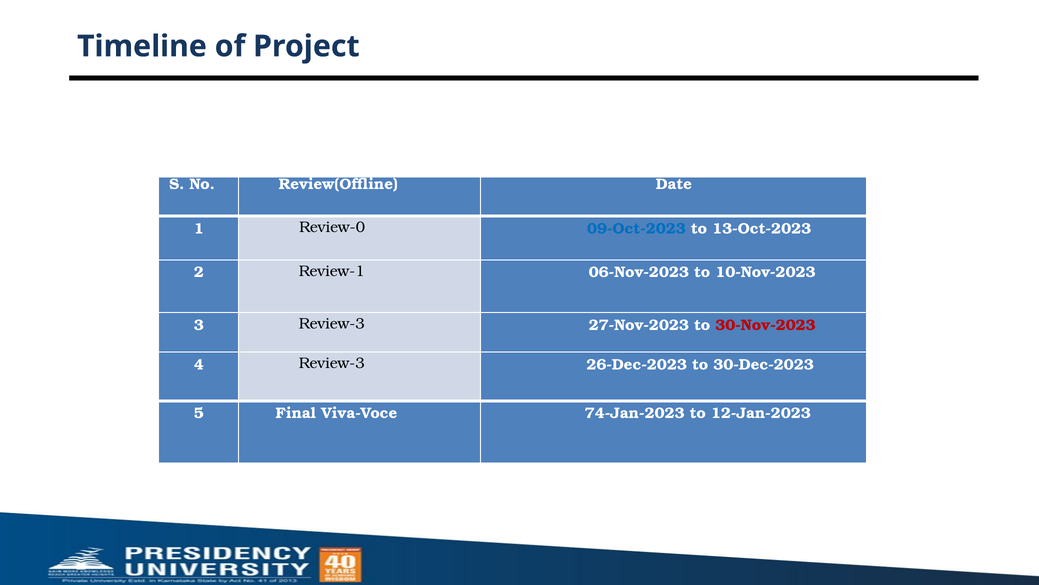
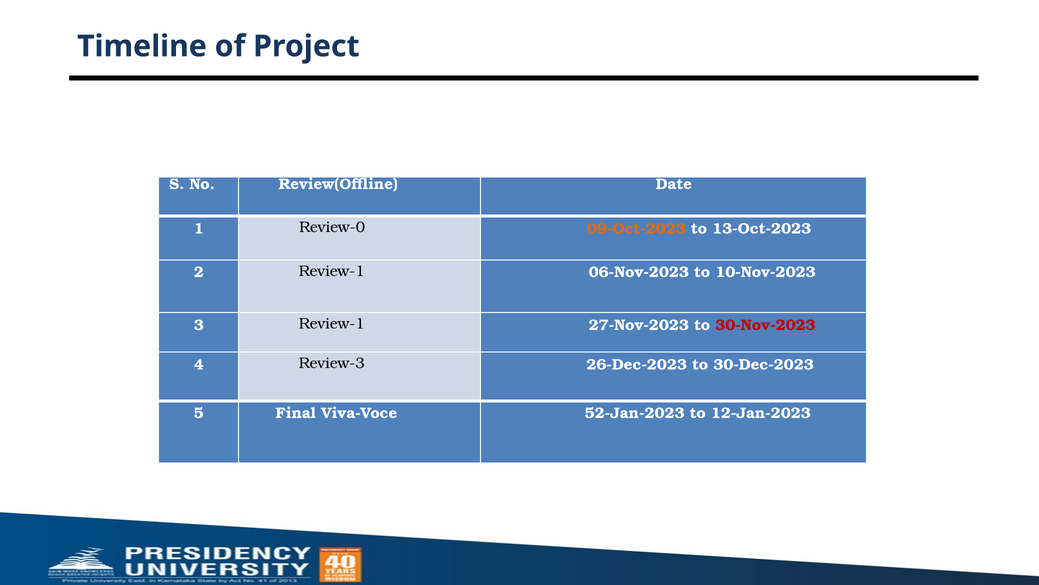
09-Oct-2023 colour: blue -> orange
3 Review-3: Review-3 -> Review-1
74-Jan-2023: 74-Jan-2023 -> 52-Jan-2023
